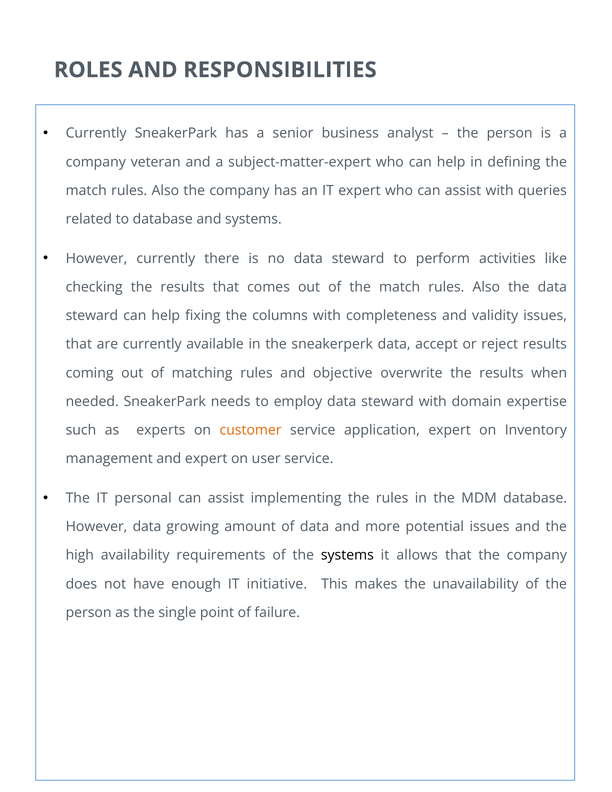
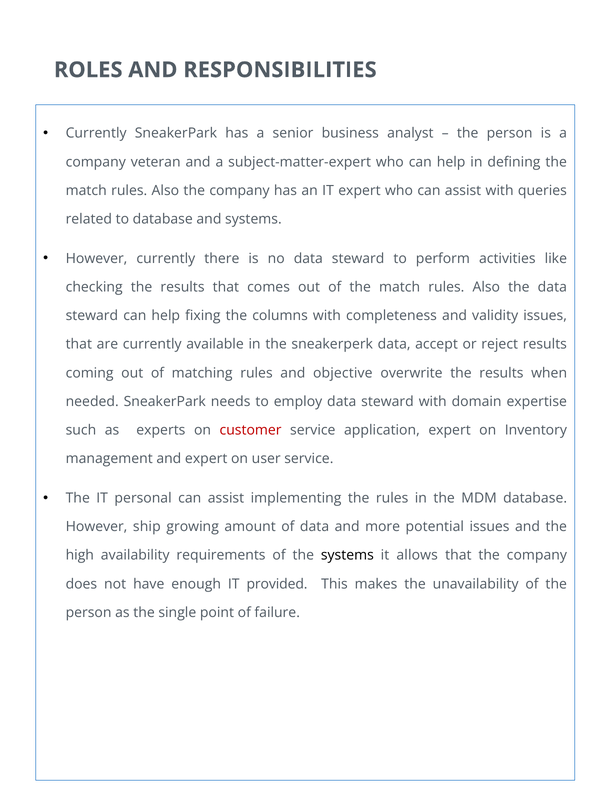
customer colour: orange -> red
However data: data -> ship
initiative: initiative -> provided
